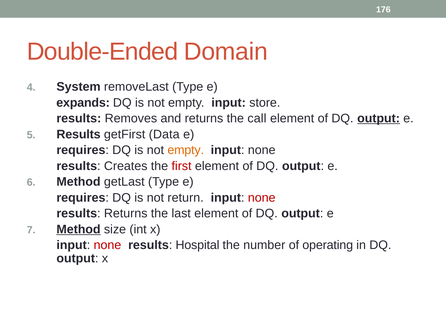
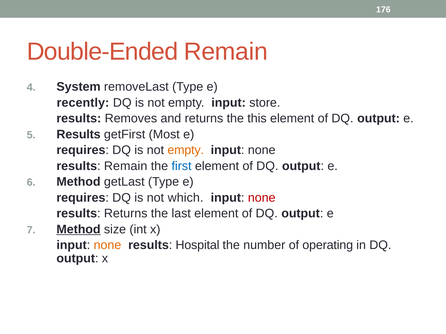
Double-Ended Domain: Domain -> Remain
expands: expands -> recently
call: call -> this
output at (379, 119) underline: present -> none
Data: Data -> Most
results Creates: Creates -> Remain
first colour: red -> blue
return: return -> which
none at (107, 245) colour: red -> orange
